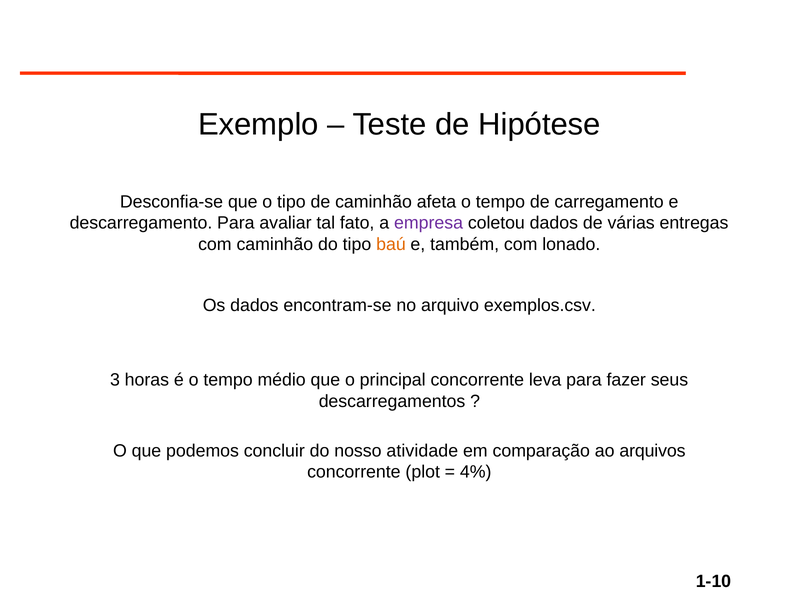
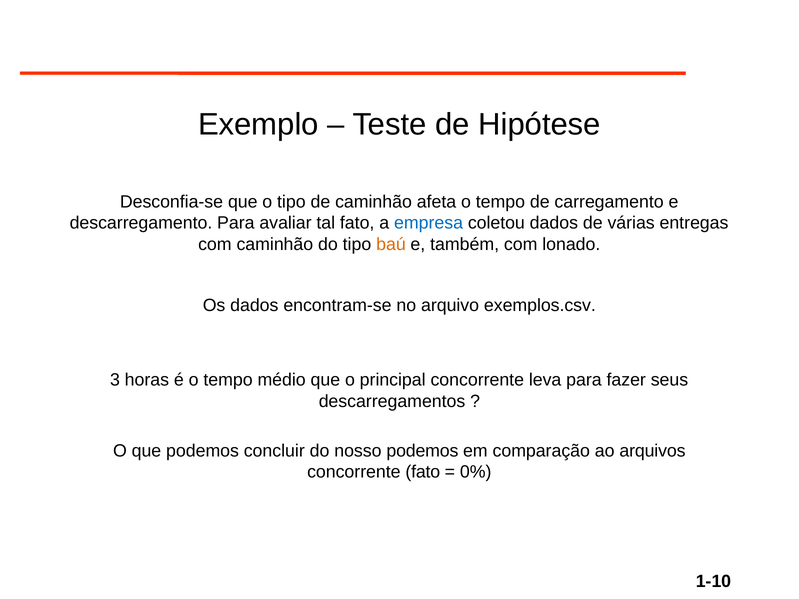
empresa colour: purple -> blue
nosso atividade: atividade -> podemos
concorrente plot: plot -> fato
4%: 4% -> 0%
